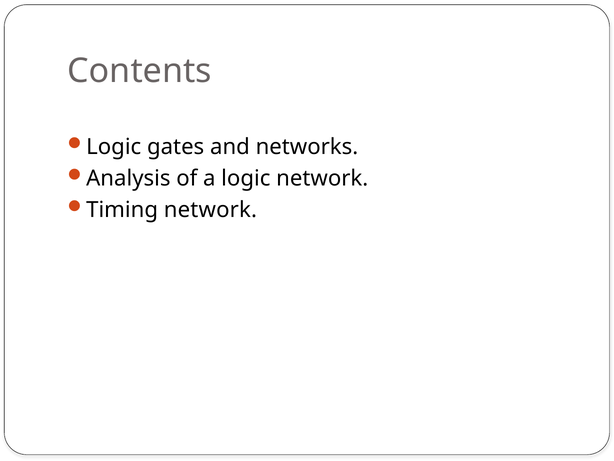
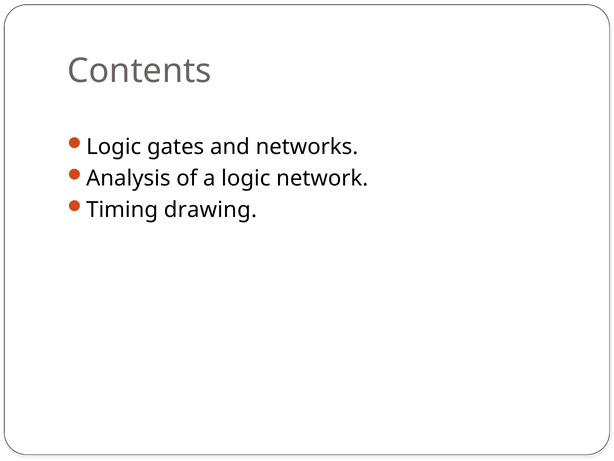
Timing network: network -> drawing
